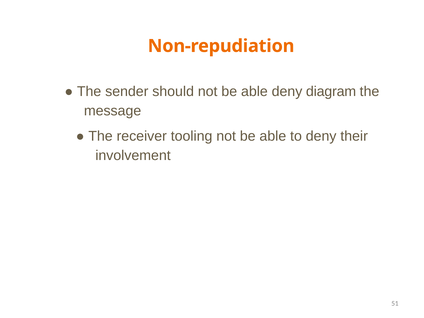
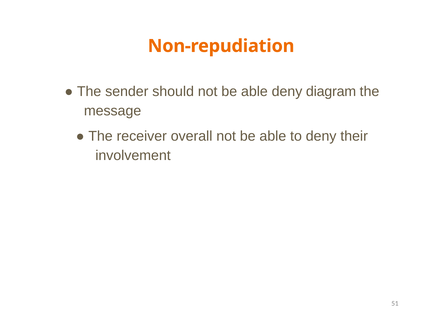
tooling: tooling -> overall
